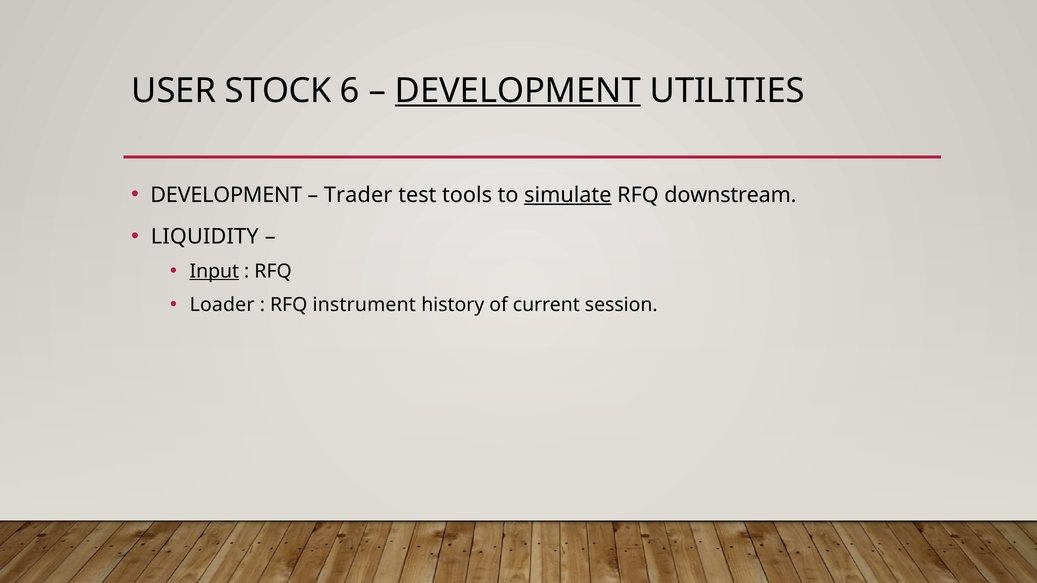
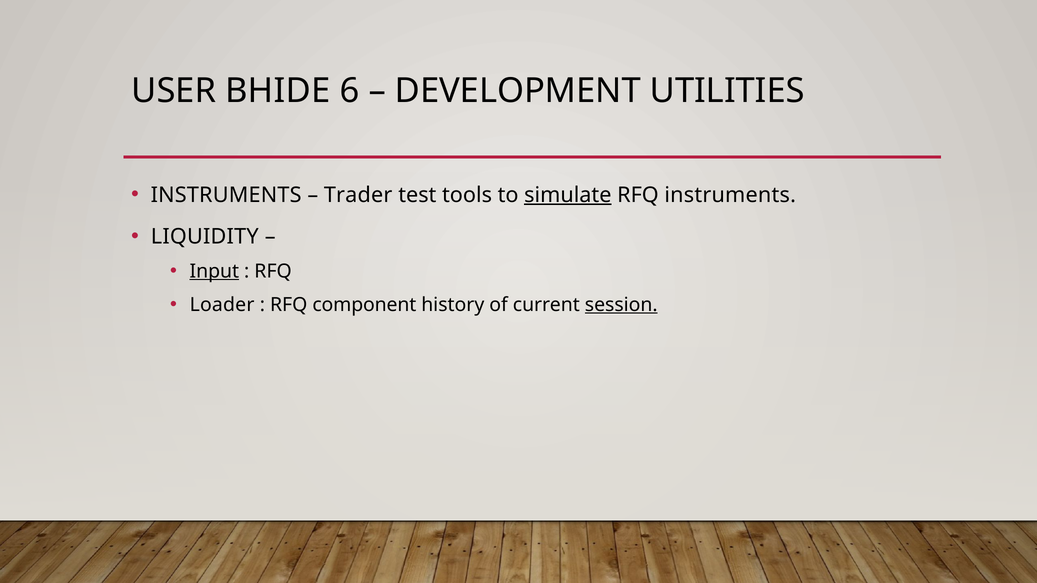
STOCK: STOCK -> BHIDE
DEVELOPMENT at (518, 91) underline: present -> none
DEVELOPMENT at (226, 195): DEVELOPMENT -> INSTRUMENTS
RFQ downstream: downstream -> instruments
instrument: instrument -> component
session underline: none -> present
